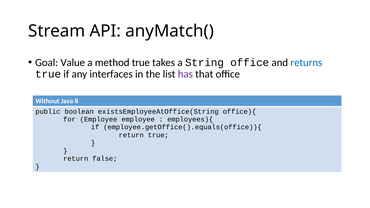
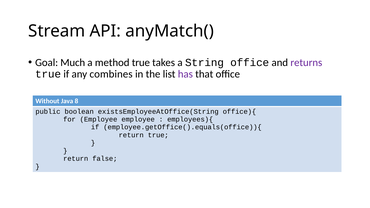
Value: Value -> Much
returns colour: blue -> purple
interfaces: interfaces -> combines
